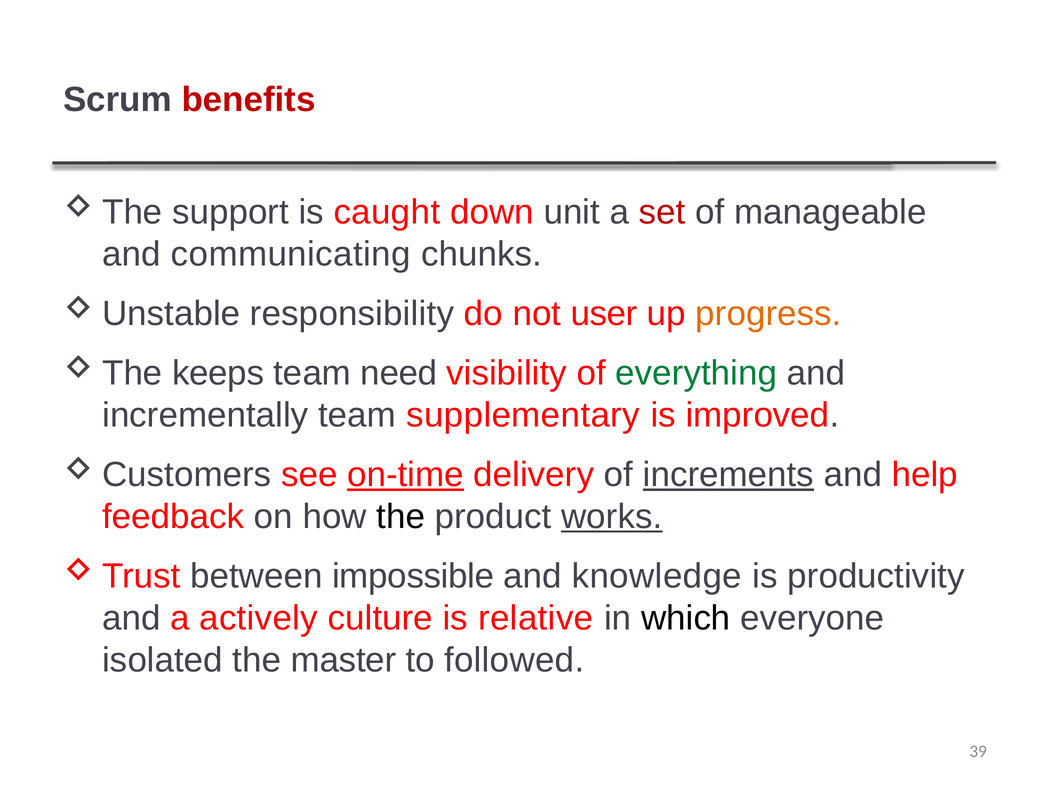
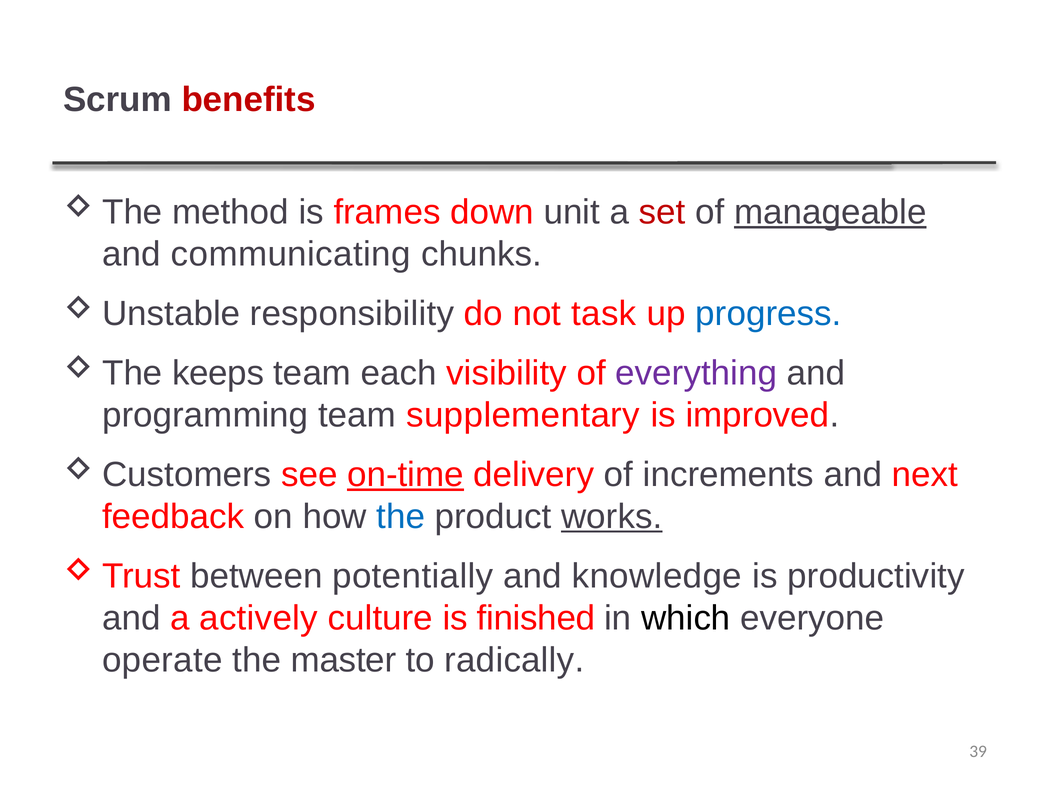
support: support -> method
caught: caught -> frames
manageable underline: none -> present
user: user -> task
progress colour: orange -> blue
need: need -> each
everything colour: green -> purple
incrementally: incrementally -> programming
increments underline: present -> none
help: help -> next
the at (401, 517) colour: black -> blue
impossible: impossible -> potentially
relative: relative -> finished
isolated: isolated -> operate
followed: followed -> radically
